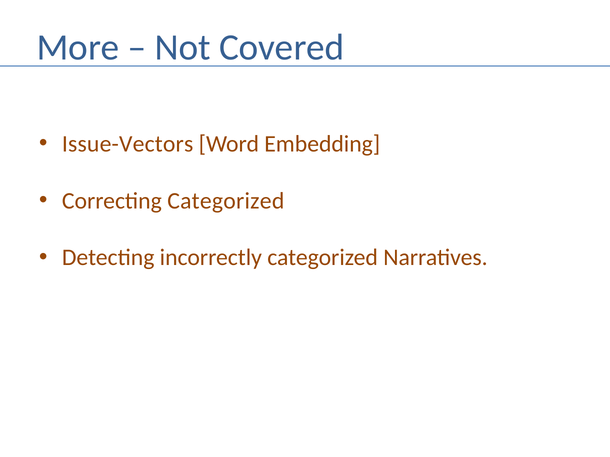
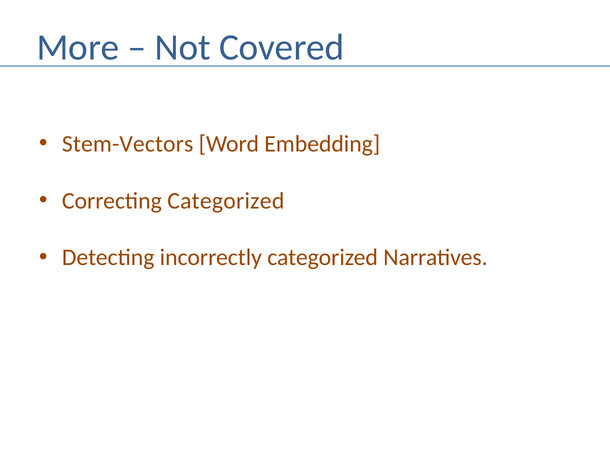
Issue-Vectors: Issue-Vectors -> Stem-Vectors
